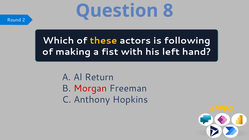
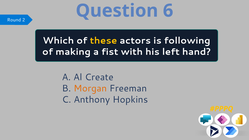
8: 8 -> 6
Return: Return -> Create
Morgan colour: red -> orange
